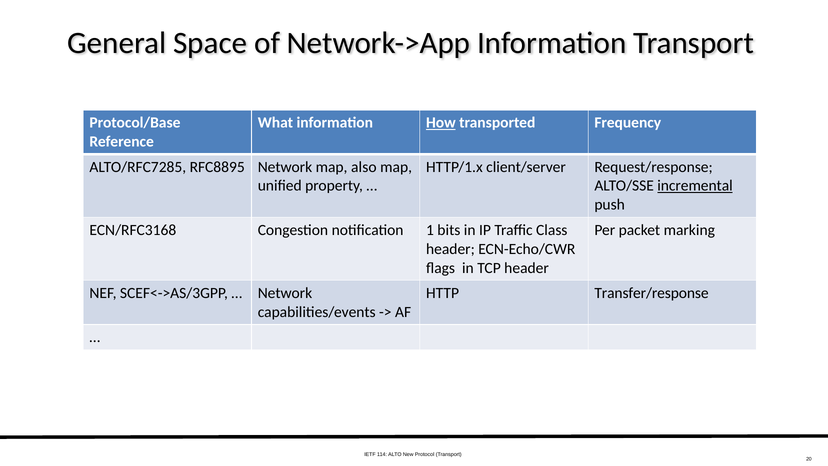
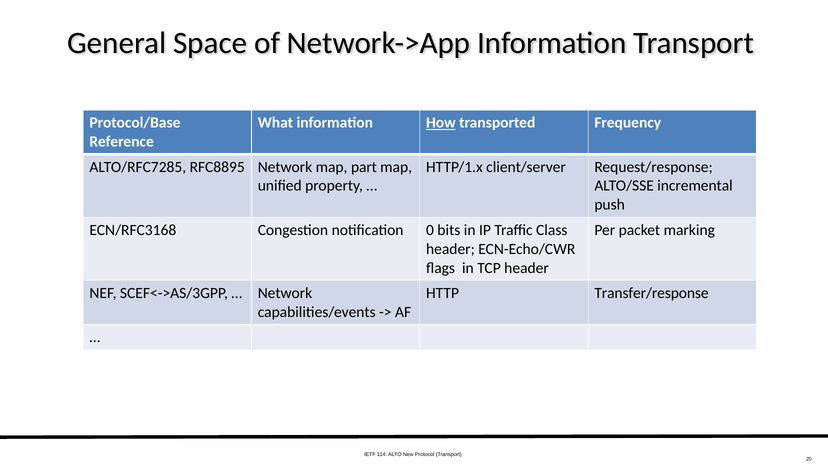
also: also -> part
incremental underline: present -> none
1: 1 -> 0
